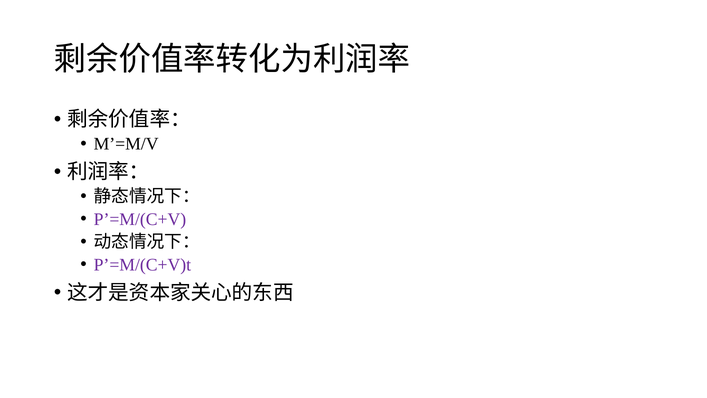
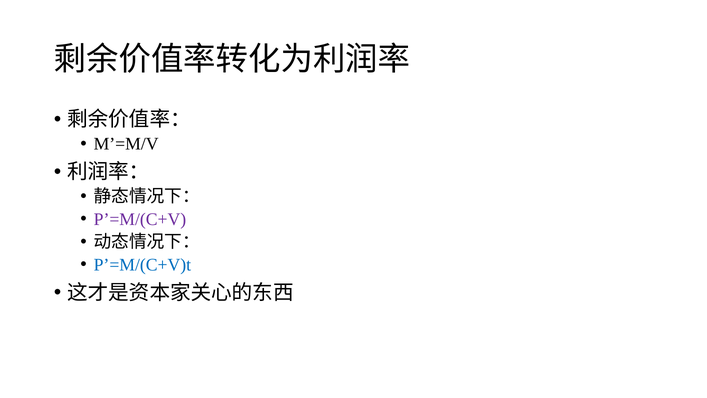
P’=M/(C+V)t colour: purple -> blue
